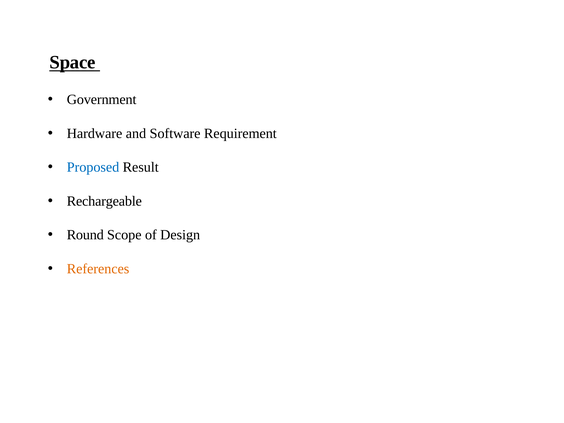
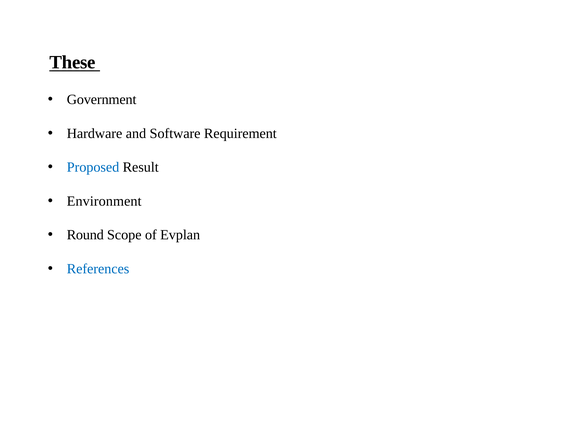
Space: Space -> These
Rechargeable: Rechargeable -> Environment
Design: Design -> Evplan
References colour: orange -> blue
